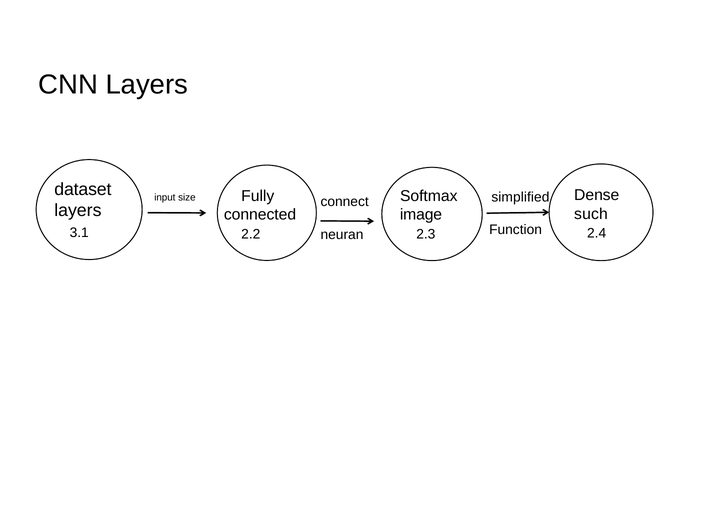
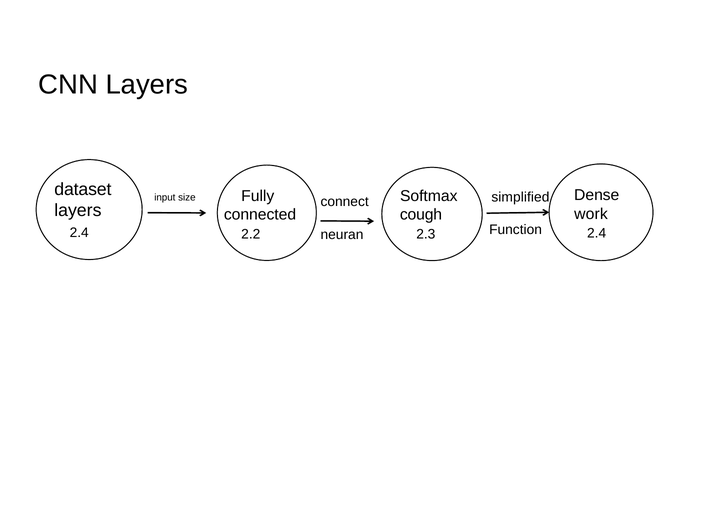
such: such -> work
image: image -> cough
3.1 at (79, 233): 3.1 -> 2.4
